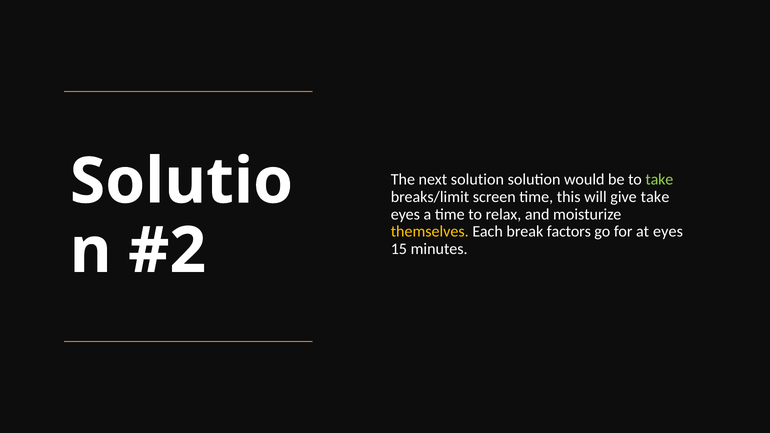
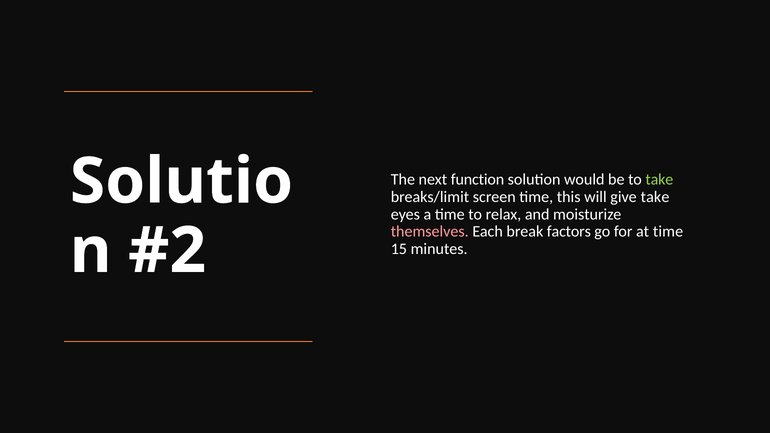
next solution: solution -> function
themselves colour: yellow -> pink
at eyes: eyes -> time
